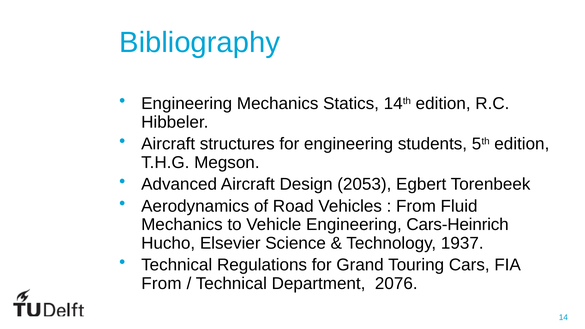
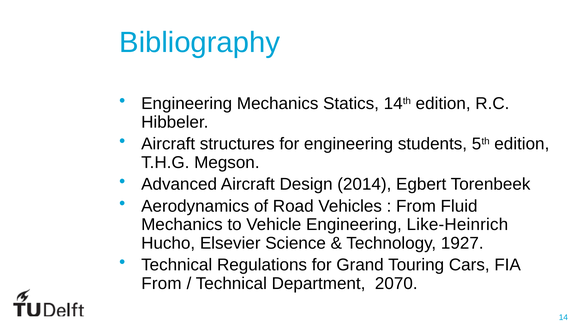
2053: 2053 -> 2014
Cars-Heinrich: Cars-Heinrich -> Like-Heinrich
1937: 1937 -> 1927
2076: 2076 -> 2070
